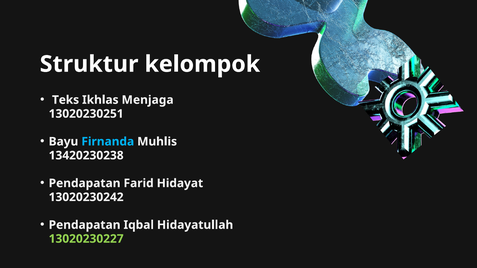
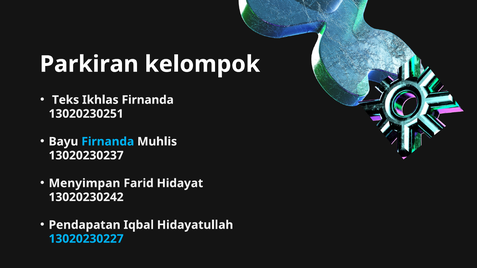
Struktur: Struktur -> Parkiran
Ikhlas Menjaga: Menjaga -> Firnanda
13420230238: 13420230238 -> 13020230237
Pendapatan at (85, 183): Pendapatan -> Menyimpan
13020230227 colour: light green -> light blue
